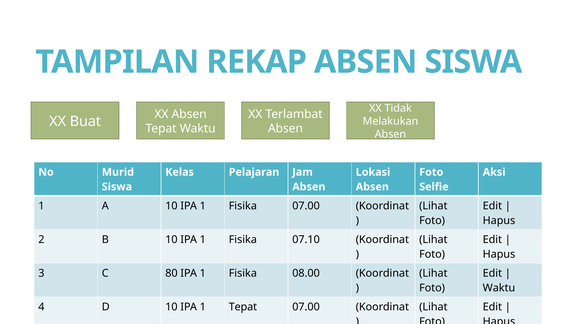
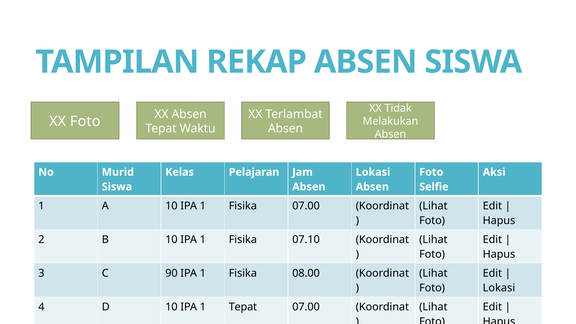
XX Buat: Buat -> Foto
80: 80 -> 90
Waktu at (499, 288): Waktu -> Lokasi
